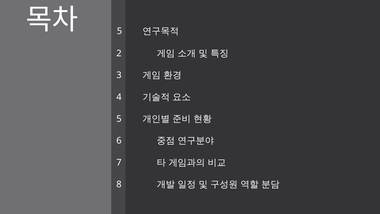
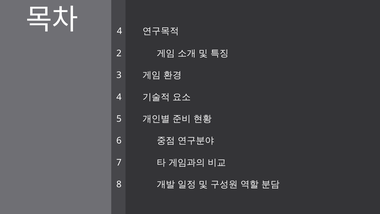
5 at (119, 31): 5 -> 4
